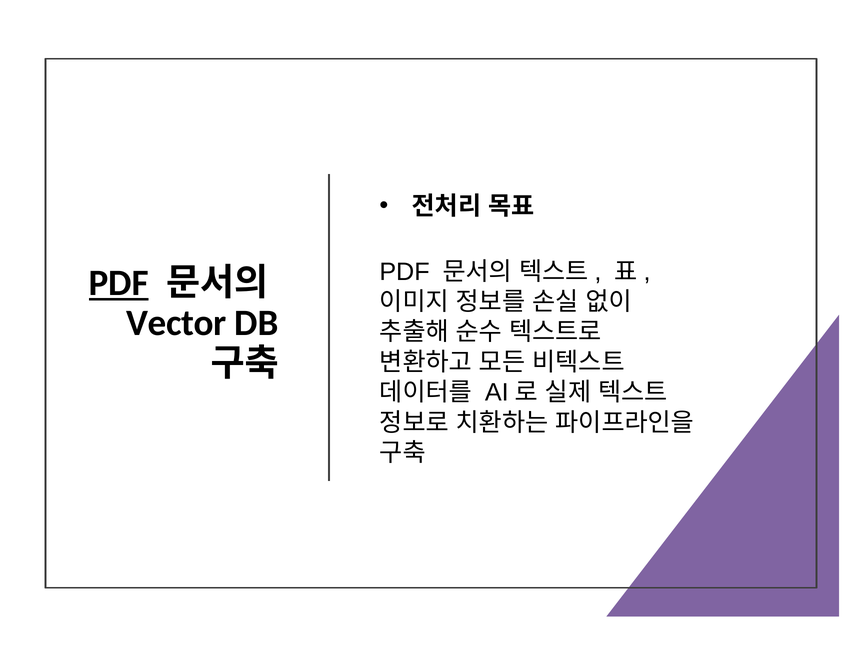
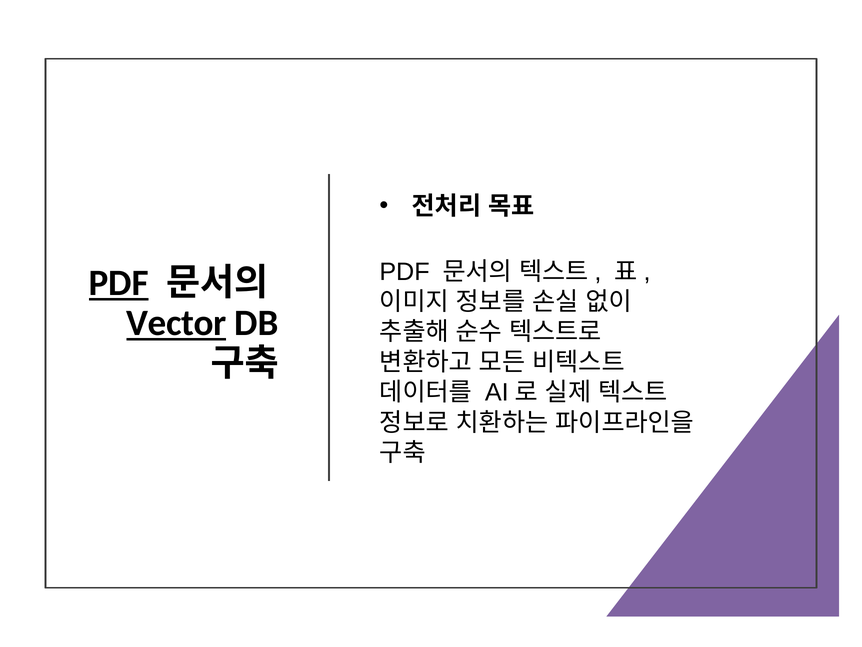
Vector underline: none -> present
